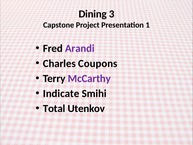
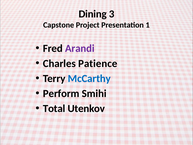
Coupons: Coupons -> Patience
McCarthy colour: purple -> blue
Indicate: Indicate -> Perform
